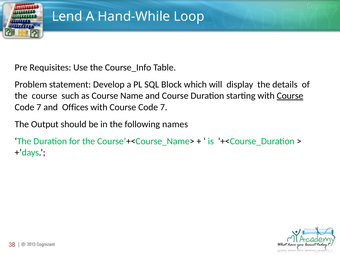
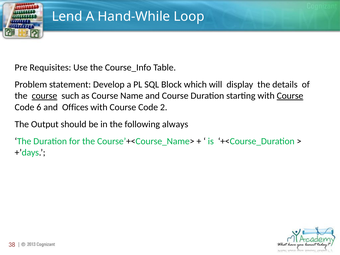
course at (44, 96) underline: none -> present
7 at (39, 107): 7 -> 6
7 at (164, 107): 7 -> 2
names: names -> always
